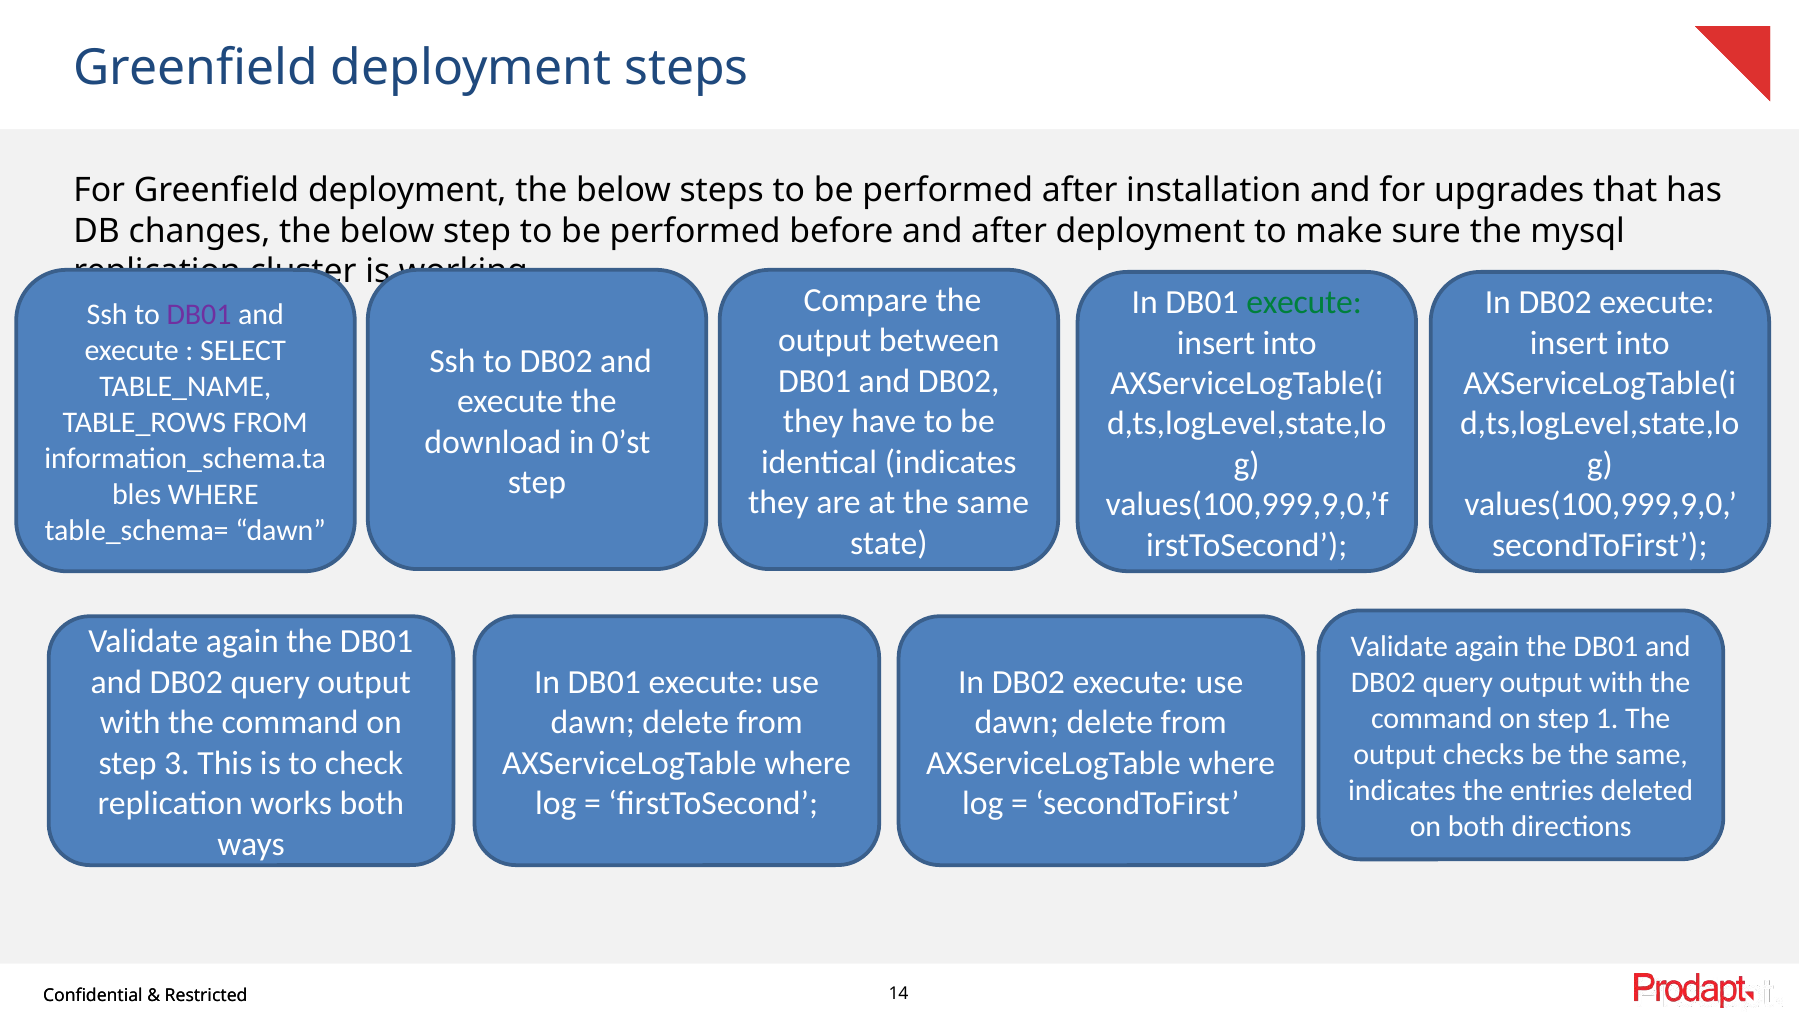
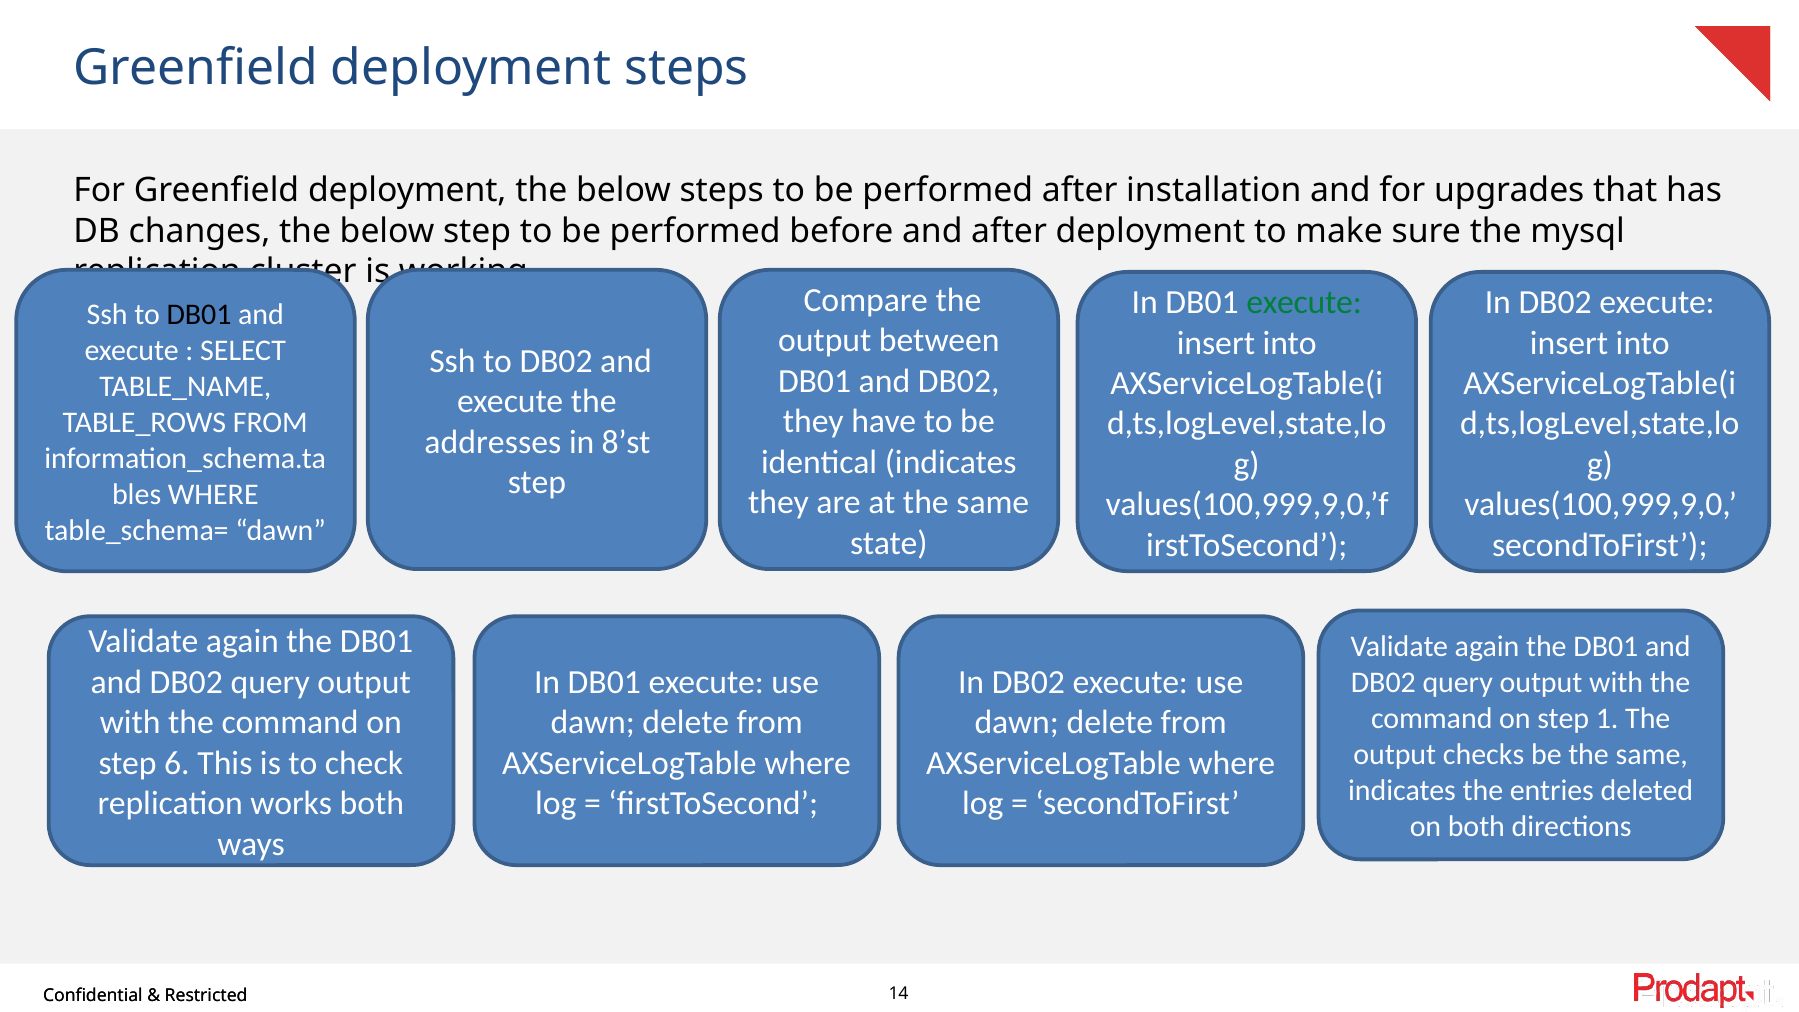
DB01 at (199, 315) colour: purple -> black
download: download -> addresses
0’st: 0’st -> 8’st
3: 3 -> 6
